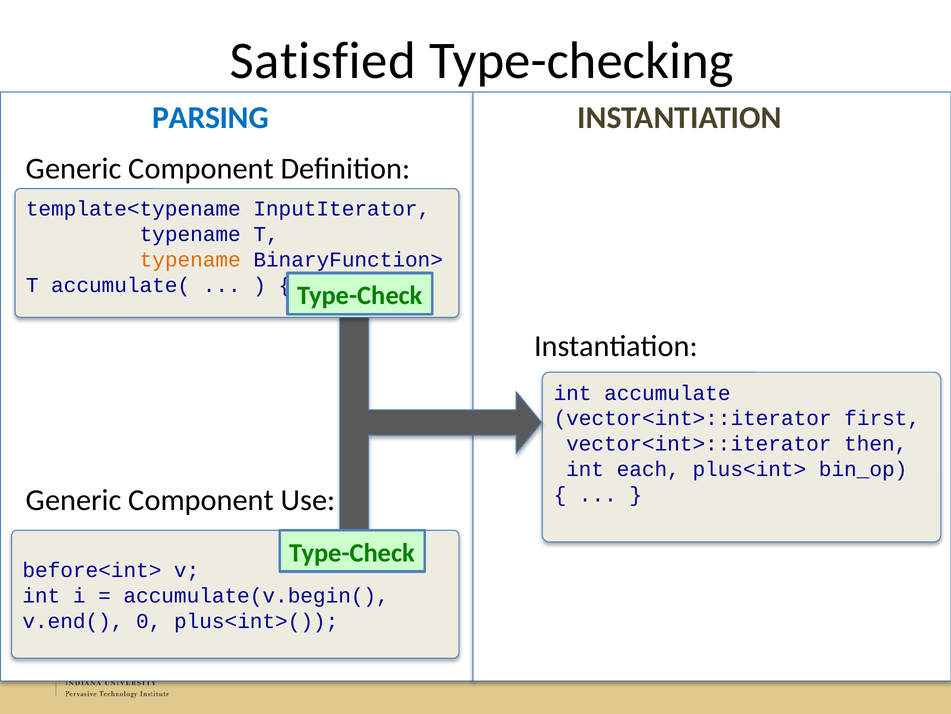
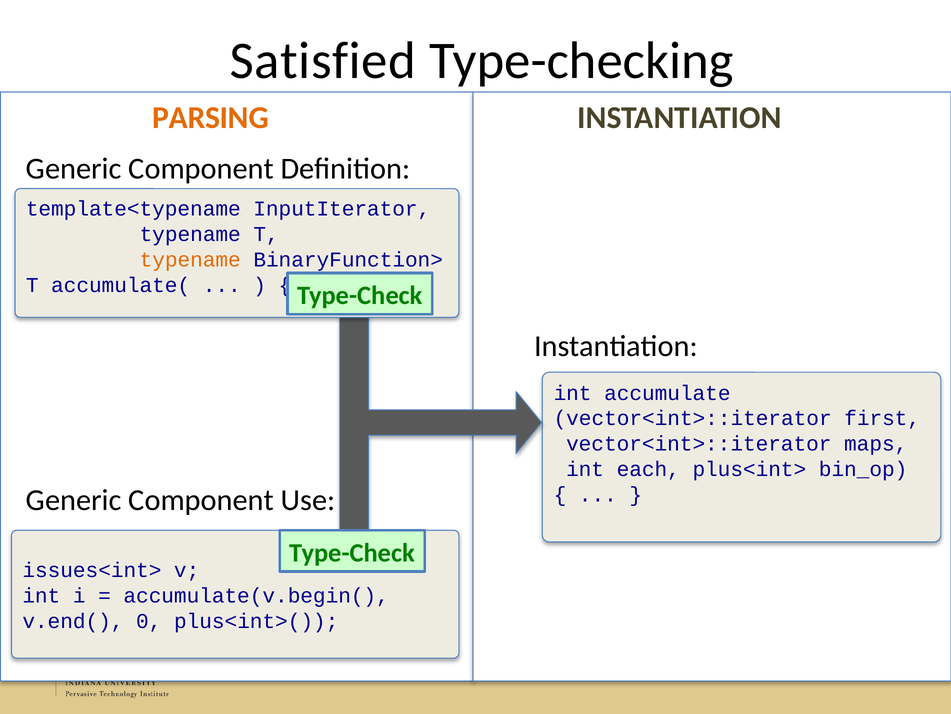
PARSING colour: blue -> orange
then: then -> maps
before<int>: before<int> -> issues<int>
